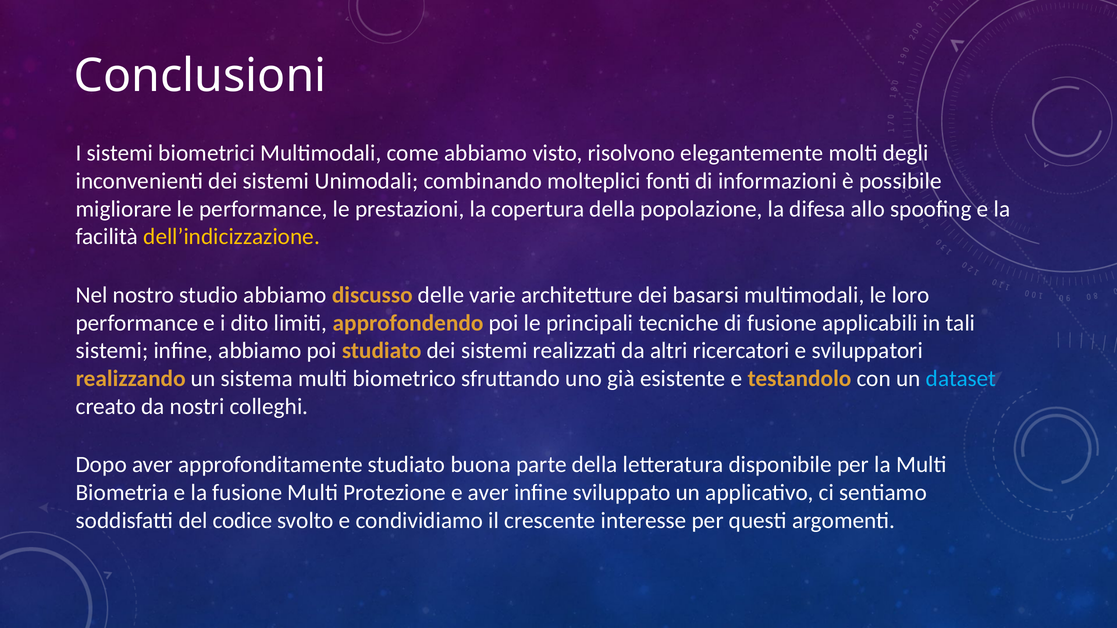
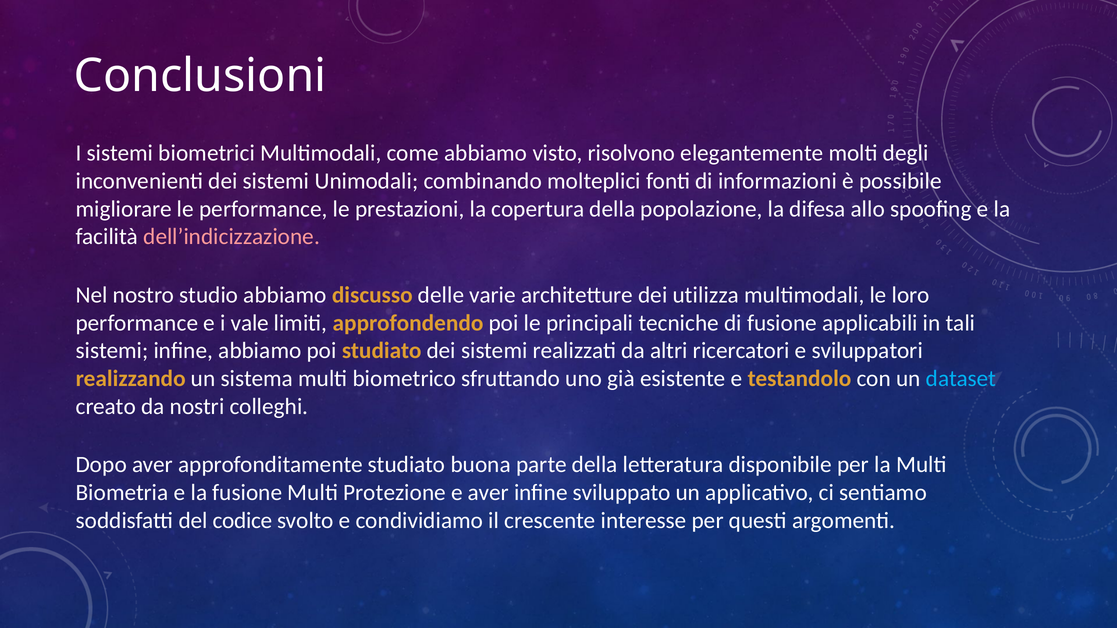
dell’indicizzazione colour: yellow -> pink
basarsi: basarsi -> utilizza
dito: dito -> vale
